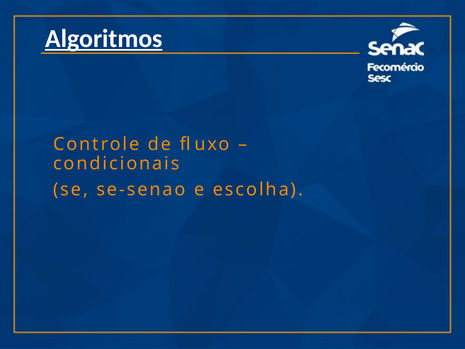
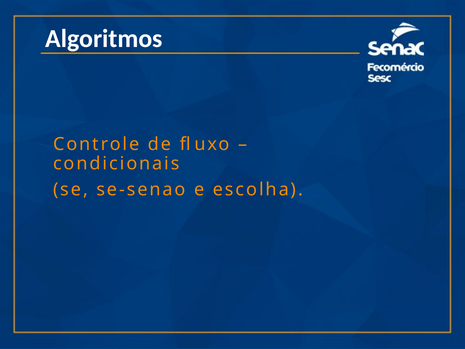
Algoritmos underline: present -> none
